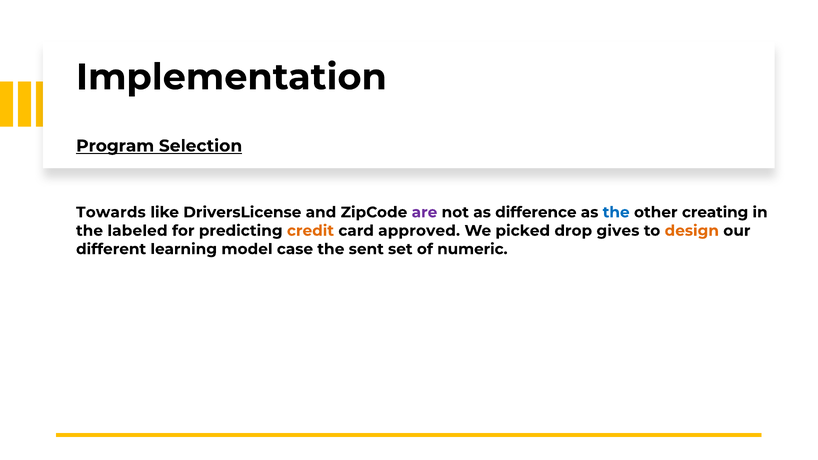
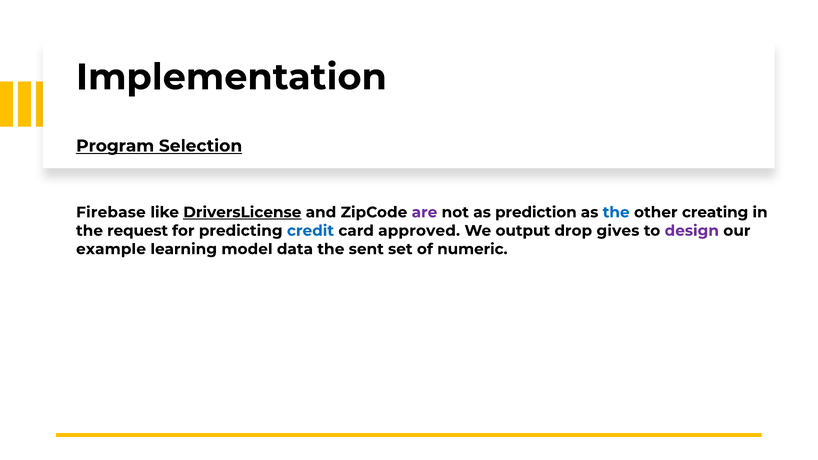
Towards: Towards -> Firebase
DriversLicense underline: none -> present
difference: difference -> prediction
labeled: labeled -> request
credit colour: orange -> blue
picked: picked -> output
design colour: orange -> purple
different: different -> example
case: case -> data
